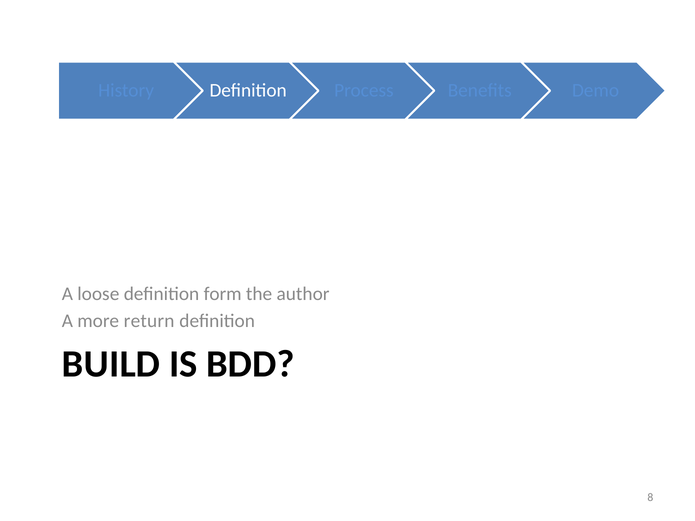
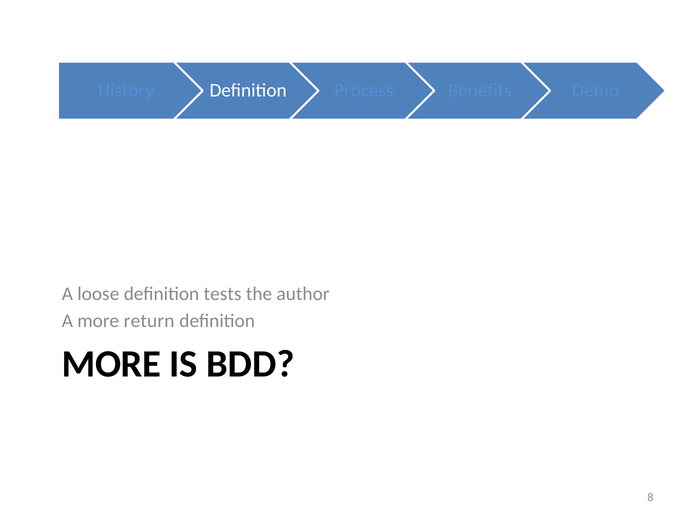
form: form -> tests
BUILD at (111, 364): BUILD -> MORE
